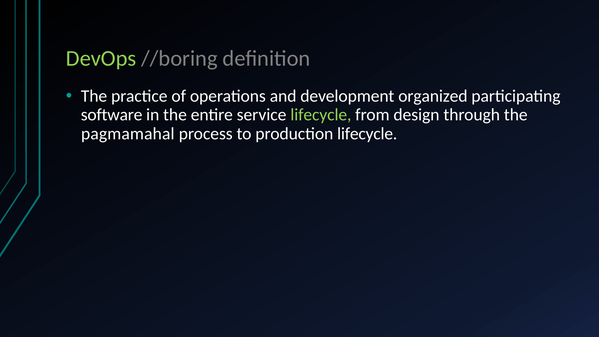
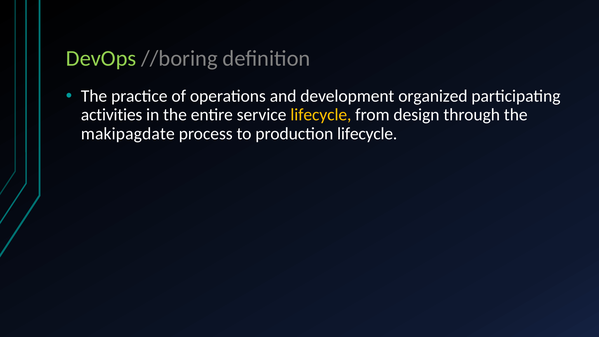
software: software -> activities
lifecycle at (321, 115) colour: light green -> yellow
pagmamahal: pagmamahal -> makipagdate
